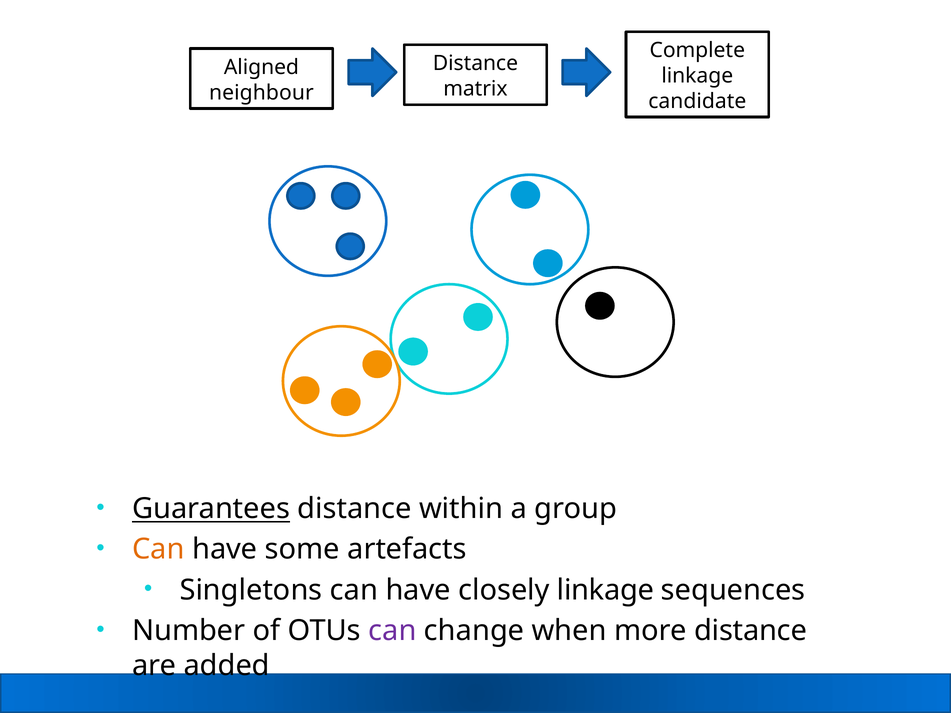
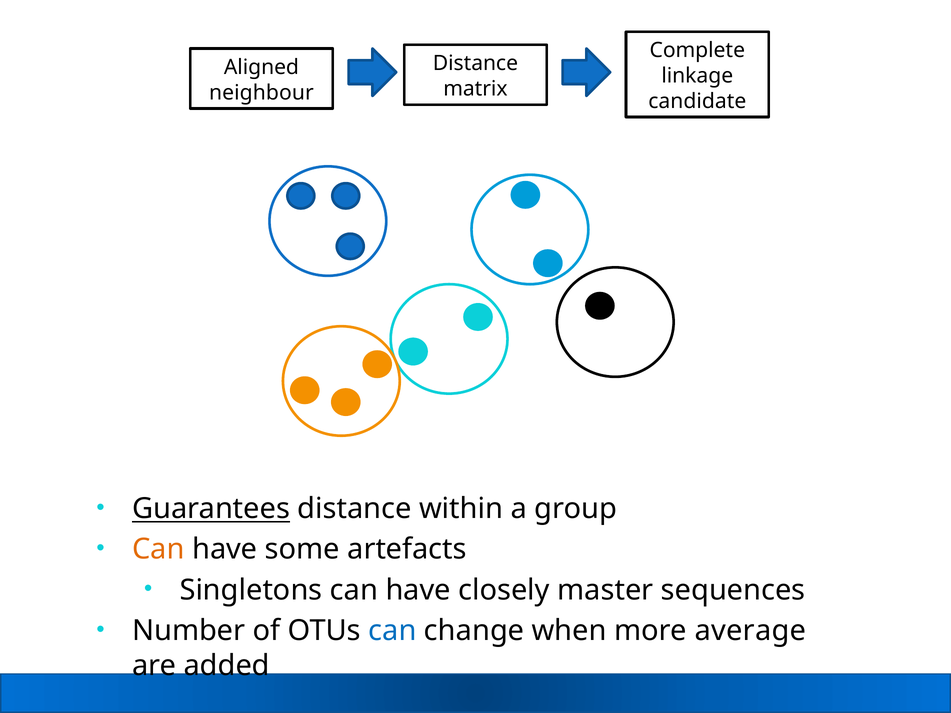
closely linkage: linkage -> master
can at (392, 631) colour: purple -> blue
more distance: distance -> average
